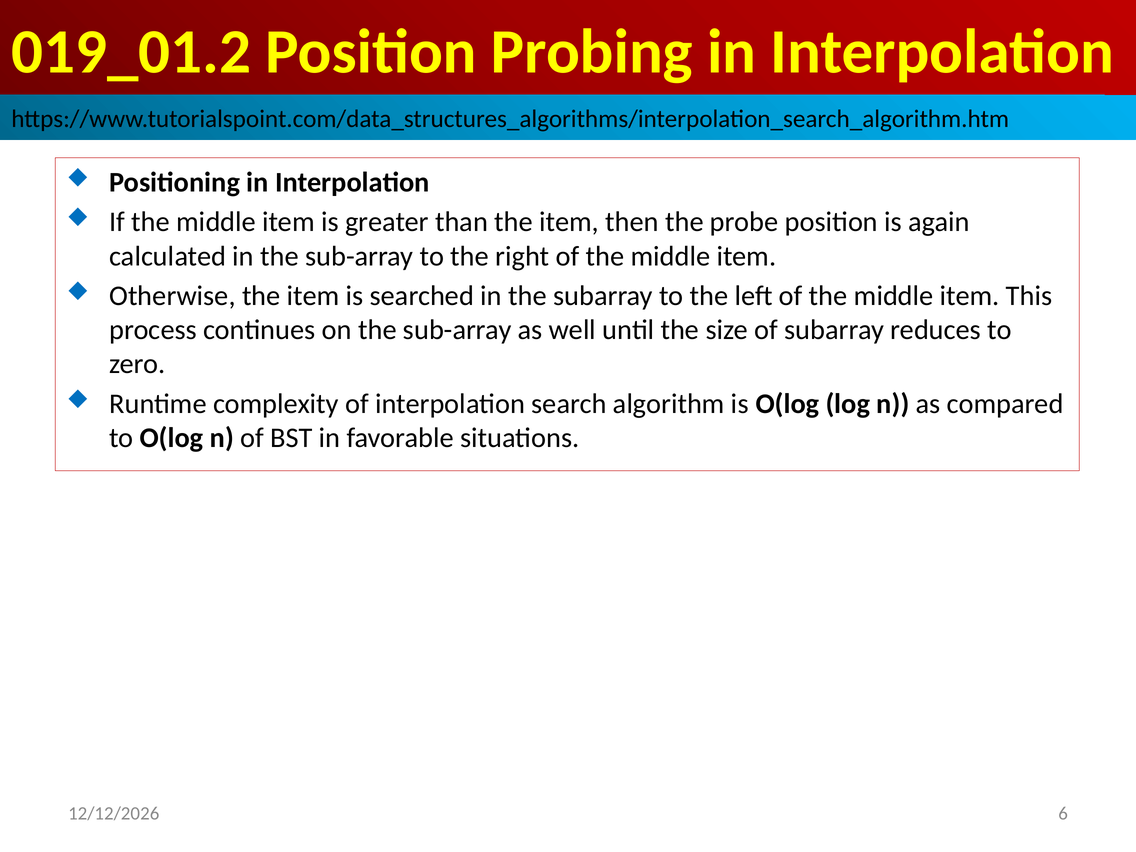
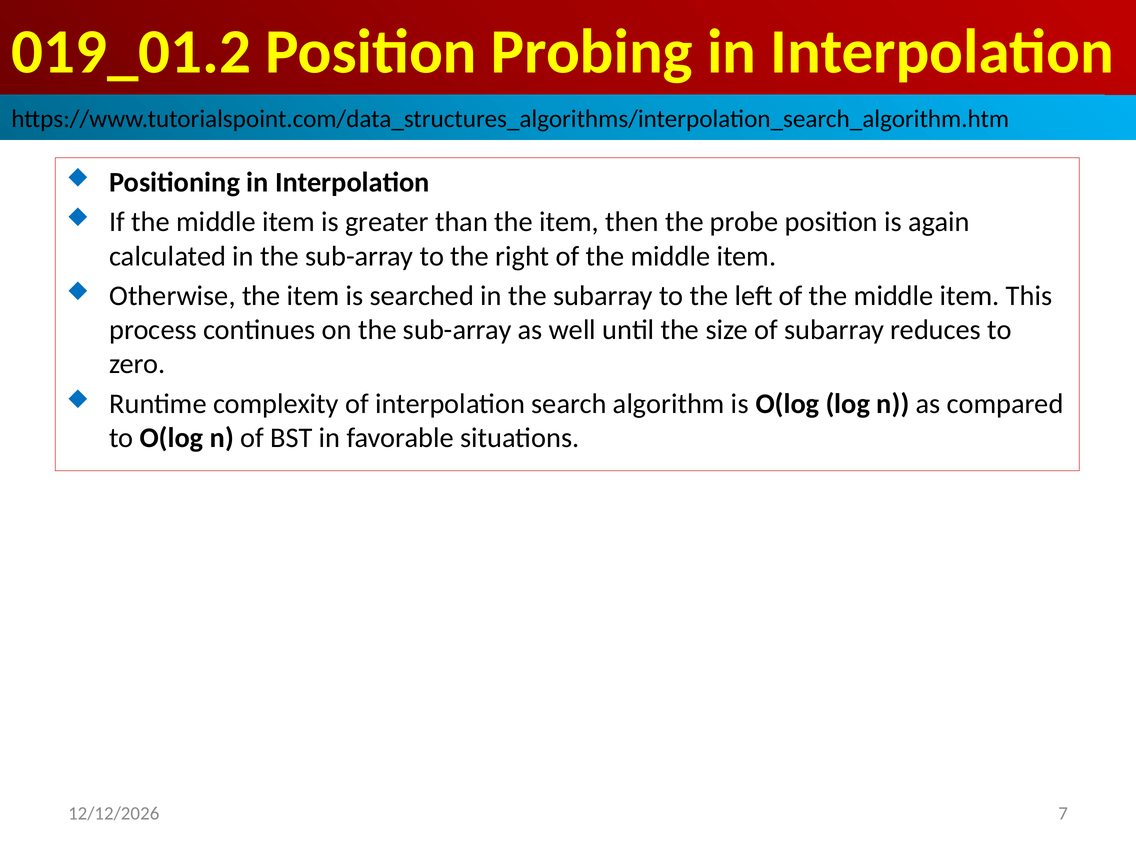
6: 6 -> 7
